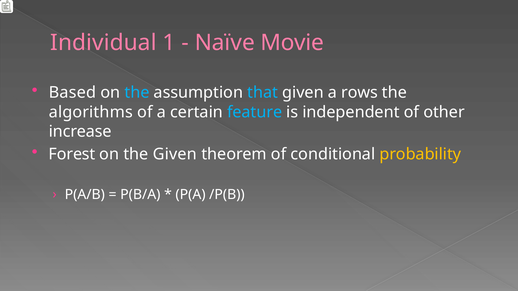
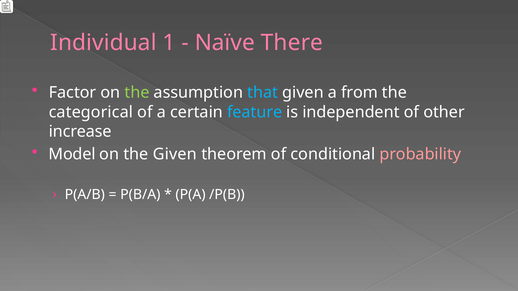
Movie: Movie -> There
Based: Based -> Factor
the at (137, 93) colour: light blue -> light green
rows: rows -> from
algorithms: algorithms -> categorical
Forest: Forest -> Model
probability colour: yellow -> pink
